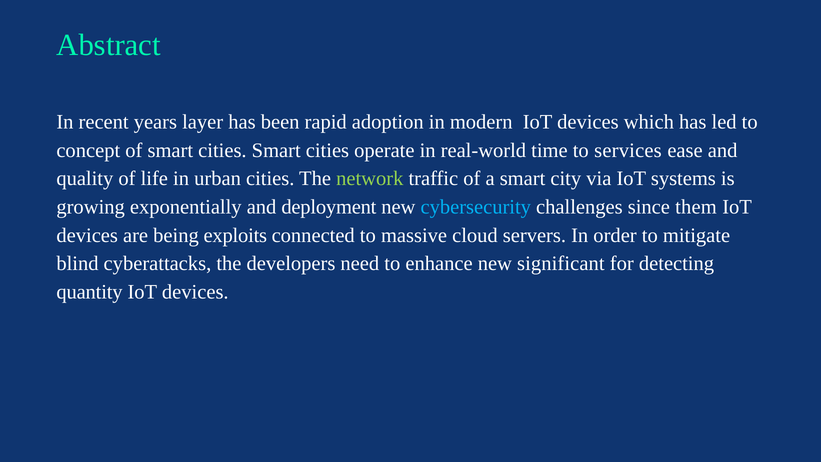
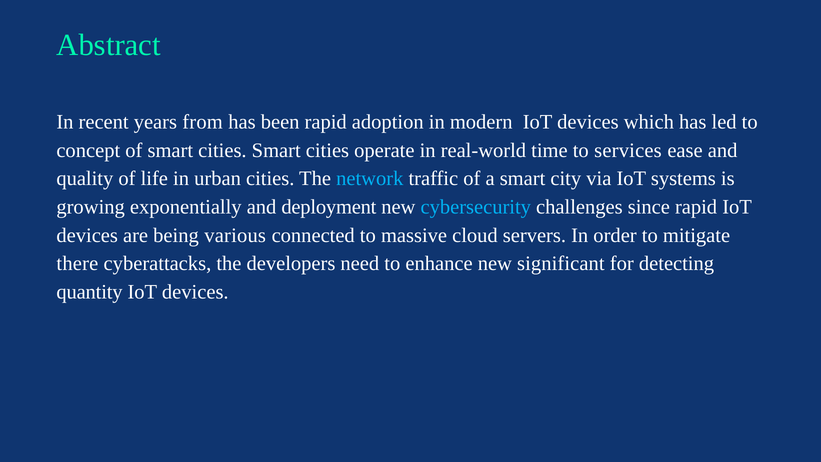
layer: layer -> from
network colour: light green -> light blue
since them: them -> rapid
exploits: exploits -> various
blind: blind -> there
